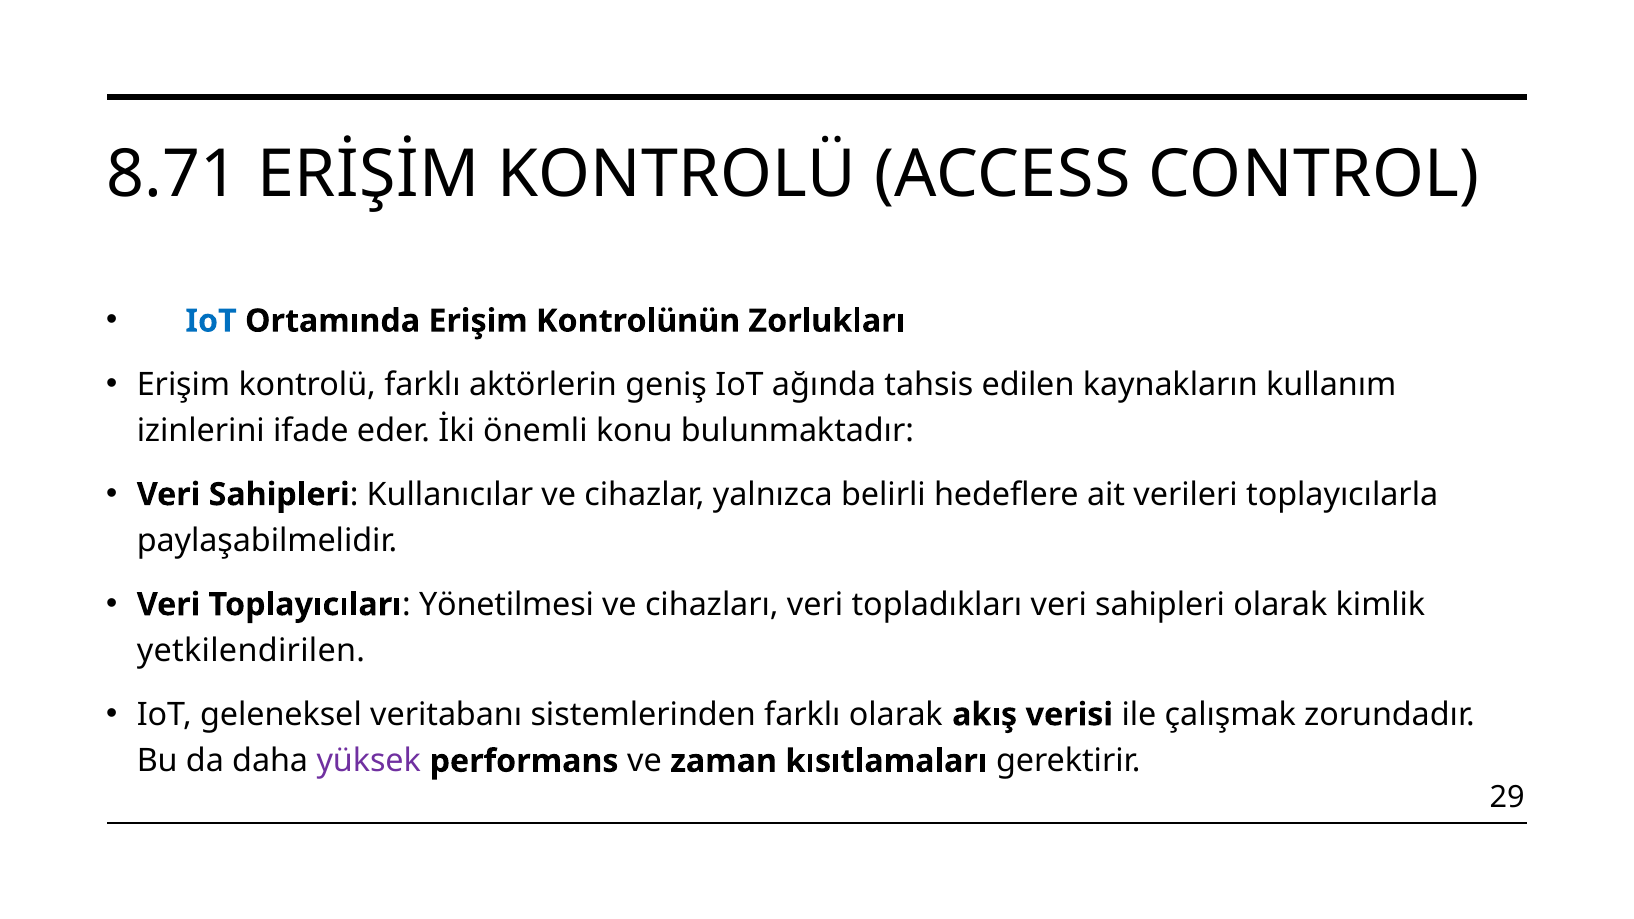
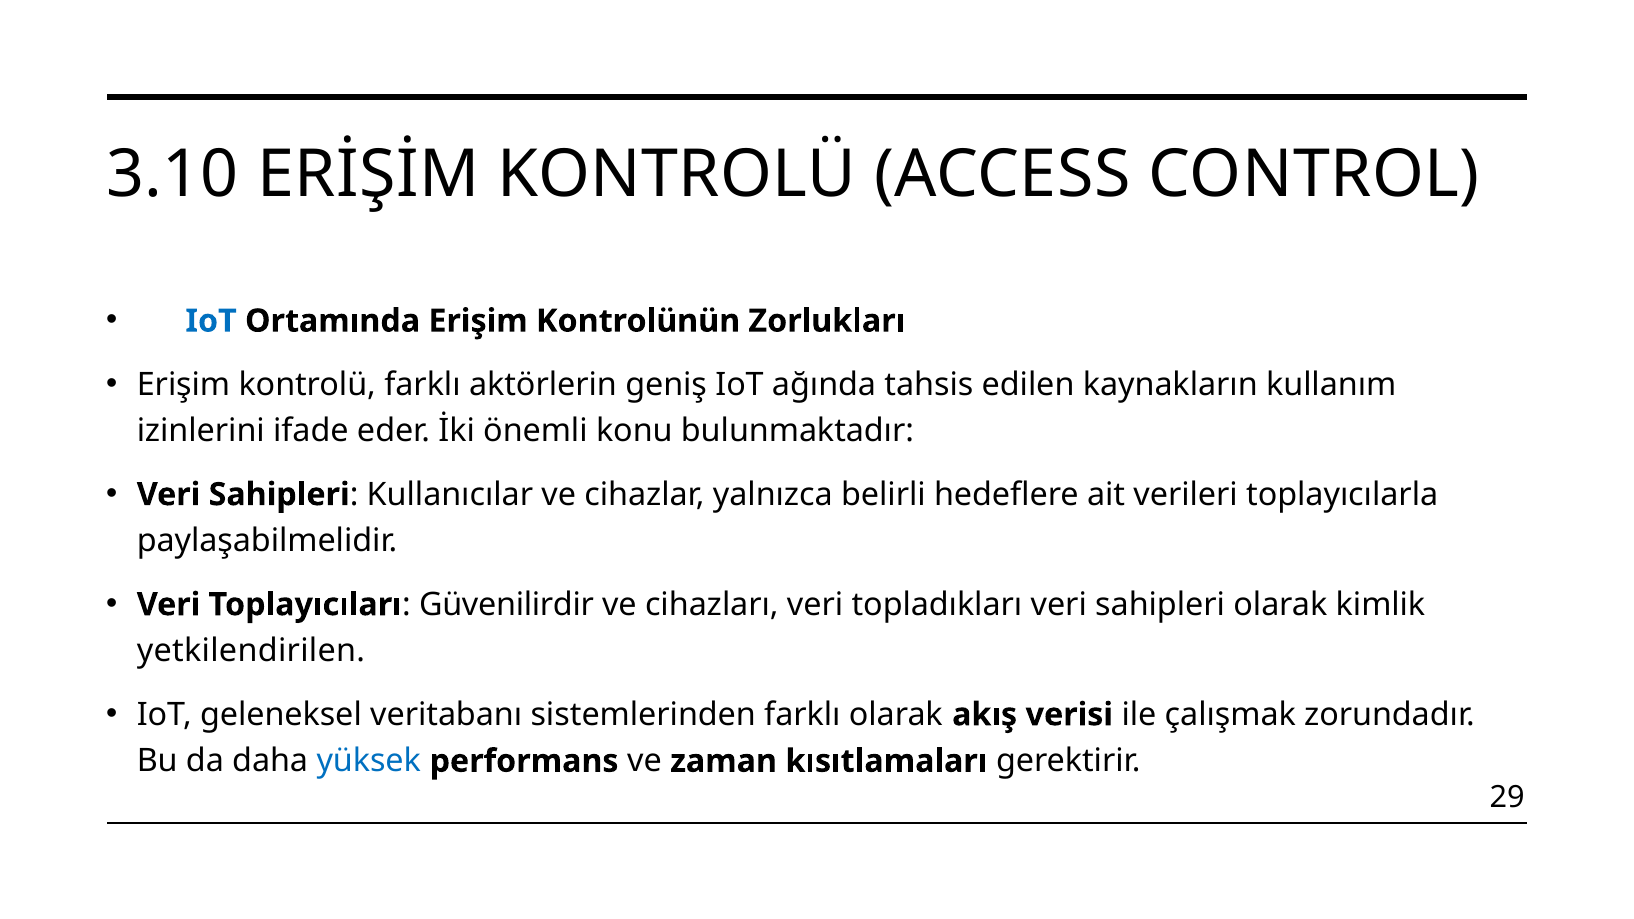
8.71: 8.71 -> 3.10
Yönetilmesi: Yönetilmesi -> Güvenilirdir
yüksek colour: purple -> blue
